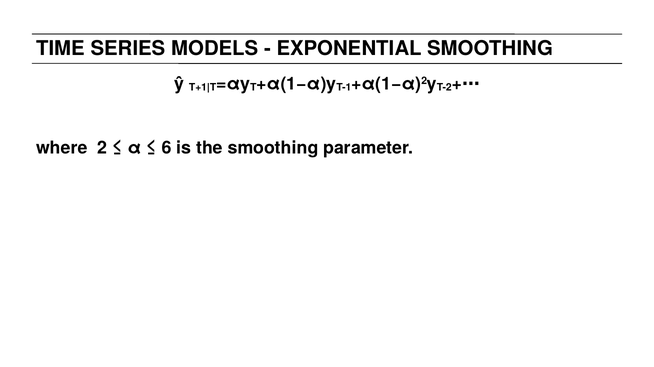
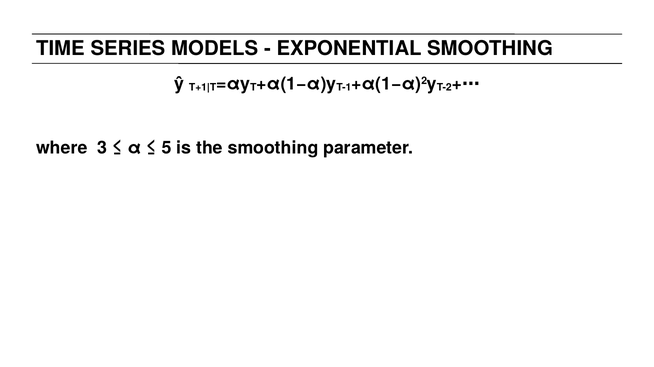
2: 2 -> 3
6: 6 -> 5
